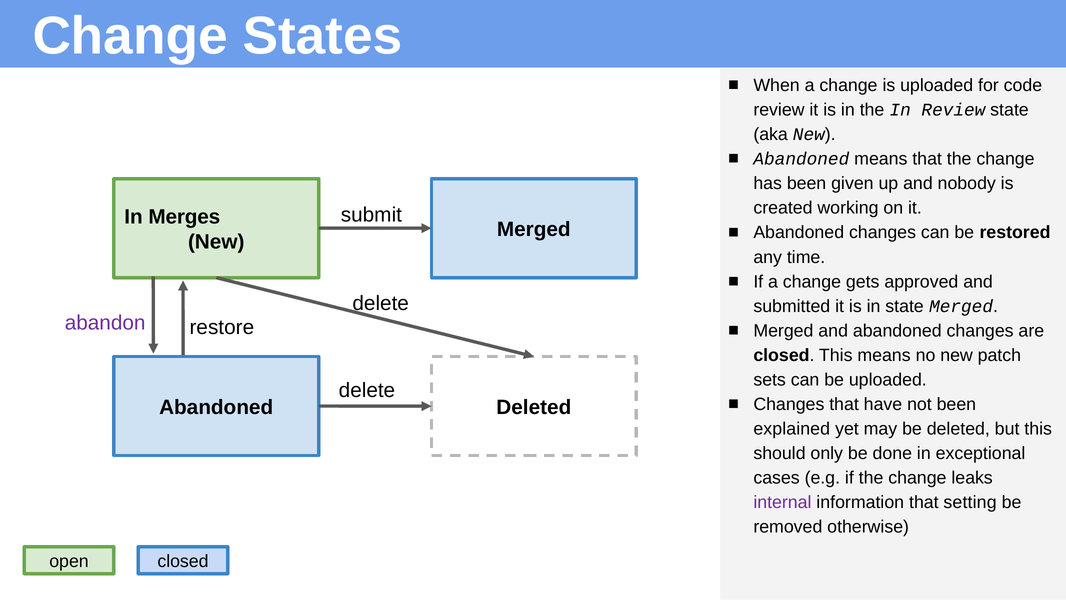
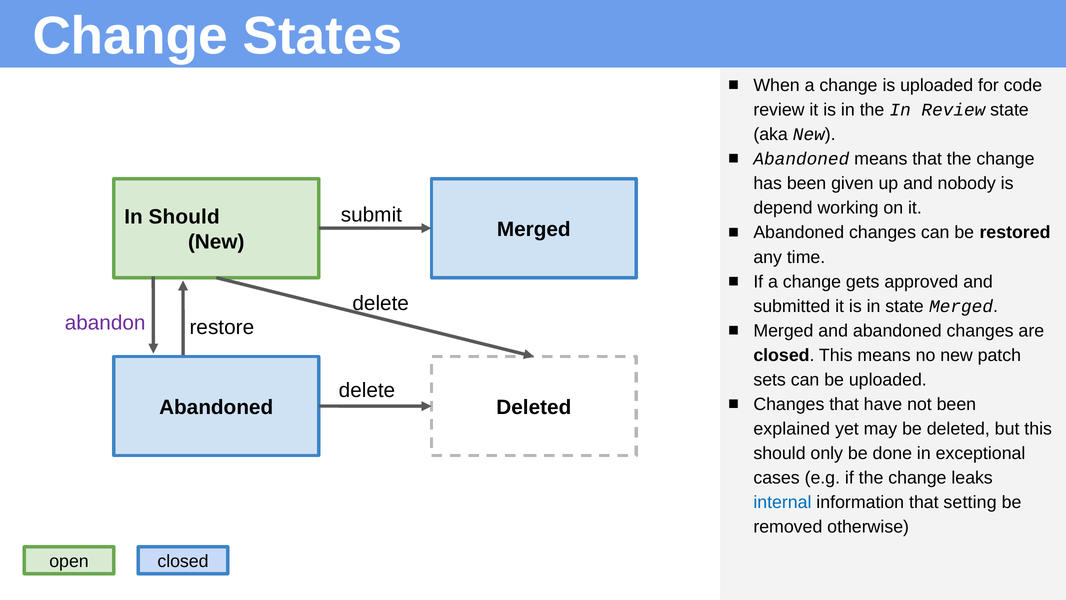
created: created -> depend
In Merges: Merges -> Should
internal colour: purple -> blue
